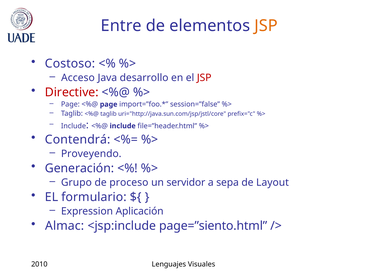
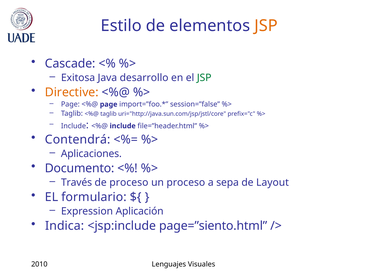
Entre: Entre -> Estilo
Costoso: Costoso -> Cascade
Acceso: Acceso -> Exitosa
JSP at (204, 78) colour: red -> green
Directive colour: red -> orange
Proveyendo: Proveyendo -> Aplicaciones
Generación: Generación -> Documento
Grupo: Grupo -> Través
un servidor: servidor -> proceso
Almac: Almac -> Indica
